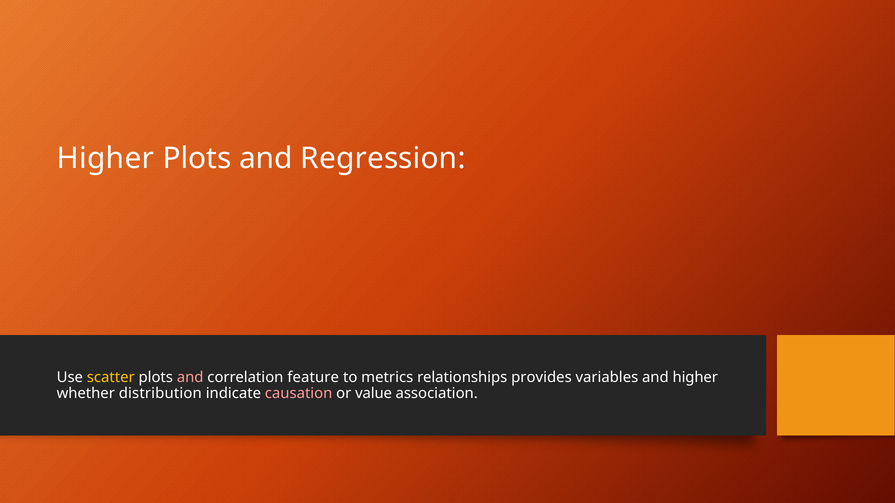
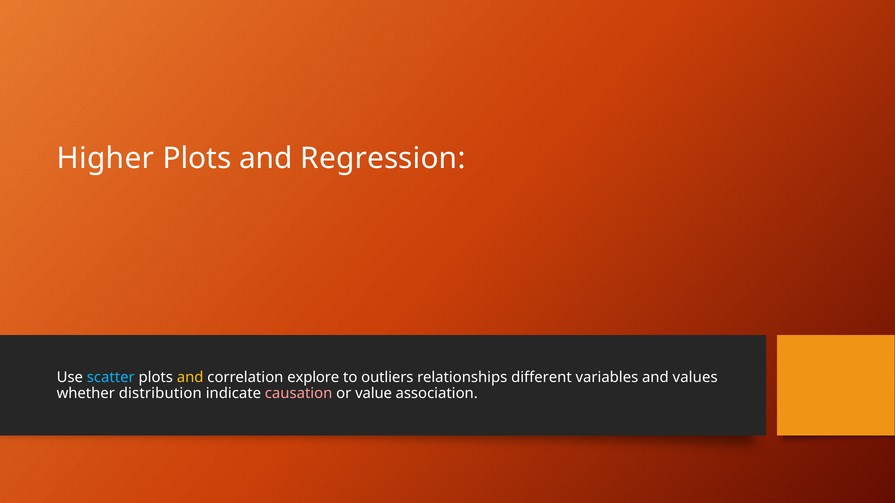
scatter colour: yellow -> light blue
and at (190, 378) colour: pink -> yellow
feature: feature -> explore
metrics: metrics -> outliers
provides: provides -> different
and higher: higher -> values
